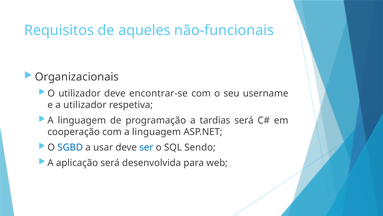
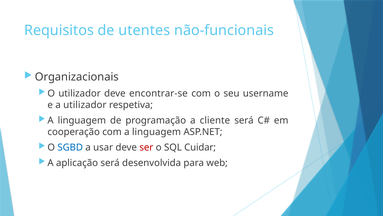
aqueles: aqueles -> utentes
tardias: tardias -> cliente
ser colour: blue -> red
Sendo: Sendo -> Cuidar
